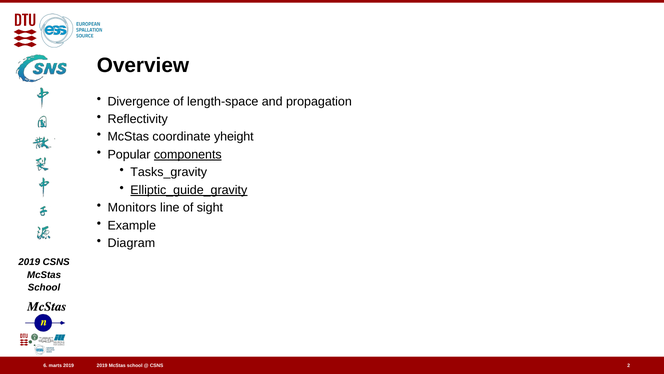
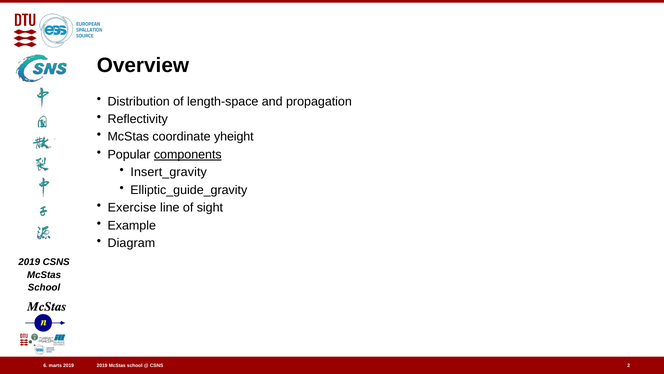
Divergence: Divergence -> Distribution
Tasks_gravity: Tasks_gravity -> Insert_gravity
Elliptic_guide_gravity underline: present -> none
Monitors: Monitors -> Exercise
